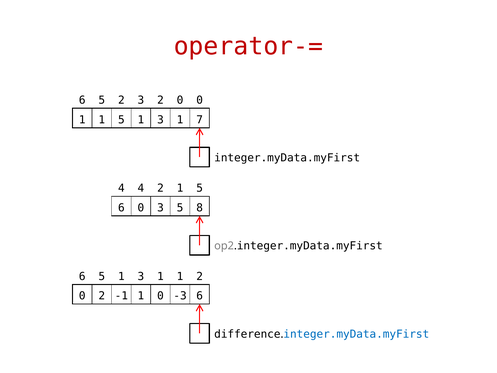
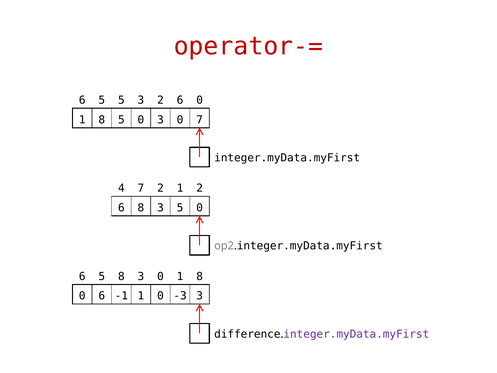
5 2: 2 -> 5
3 2 0: 0 -> 6
1 at (102, 120): 1 -> 8
1 at (141, 120): 1 -> 0
1 at (180, 120): 1 -> 0
4 4: 4 -> 7
2 1 5: 5 -> 2
6 0: 0 -> 8
3 5 8: 8 -> 0
6 5 1: 1 -> 8
1 at (160, 276): 1 -> 0
2 at (200, 276): 2 -> 8
2 at (102, 296): 2 -> 6
-3 6: 6 -> 3
integer.myData.myFirst at (356, 334) colour: blue -> purple
